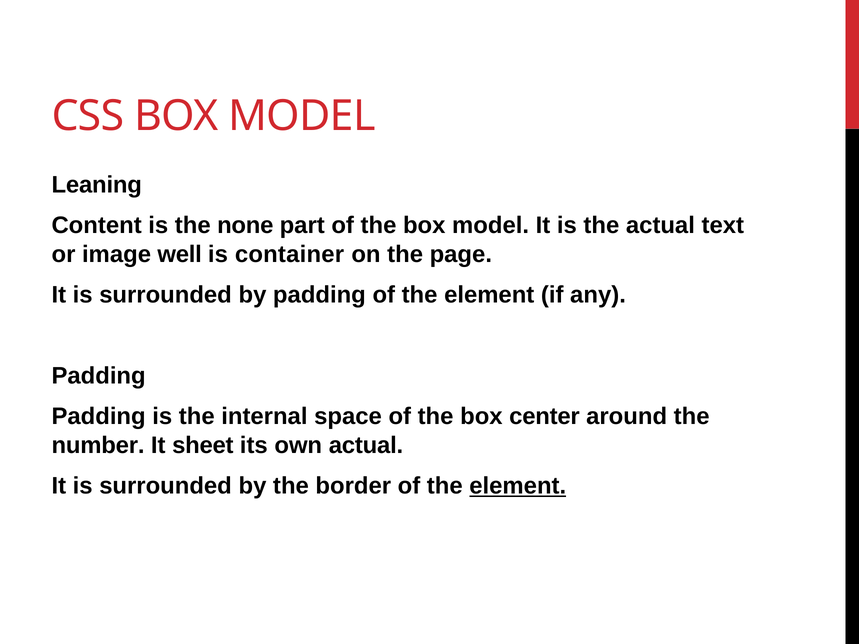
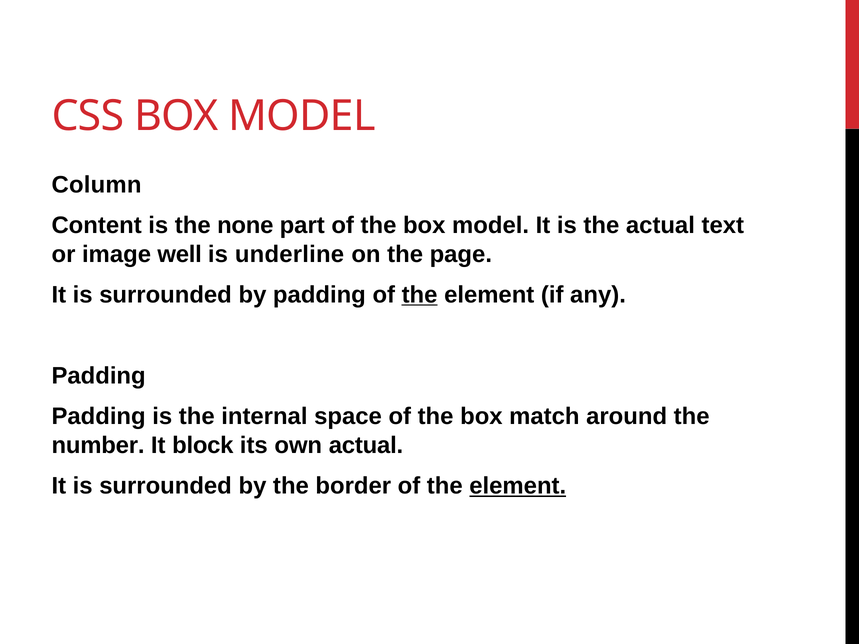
Leaning: Leaning -> Column
container: container -> underline
the at (420, 295) underline: none -> present
center: center -> match
sheet: sheet -> block
